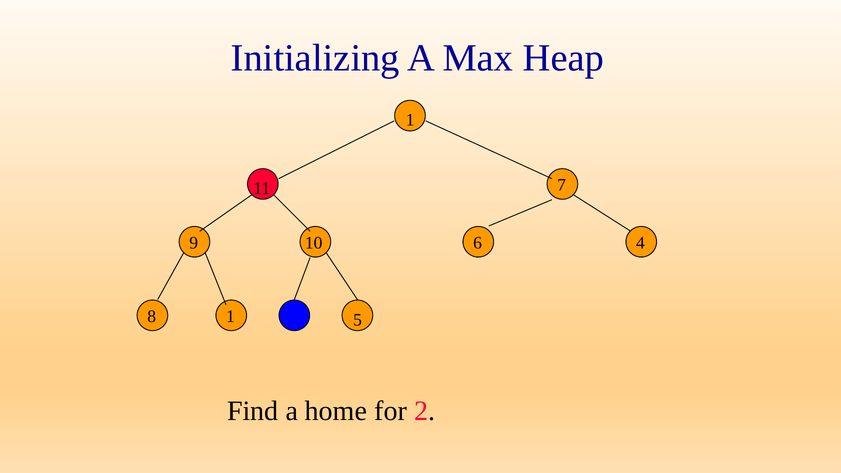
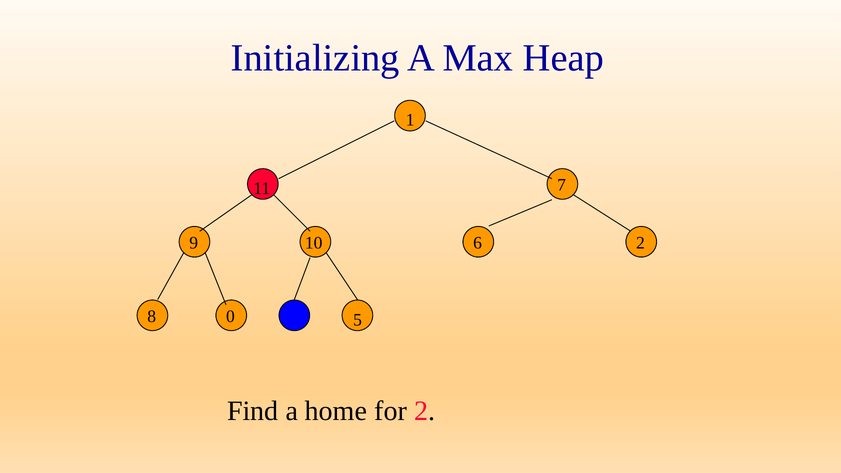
6 4: 4 -> 2
8 1: 1 -> 0
